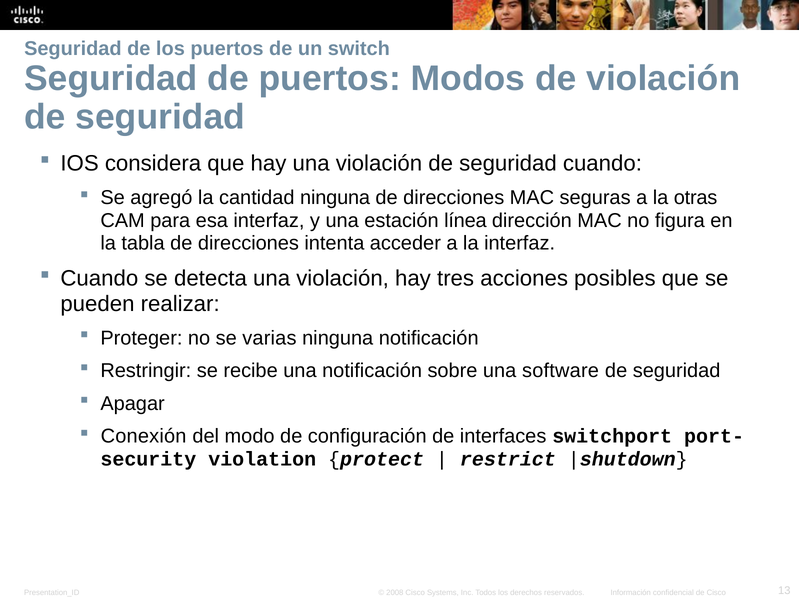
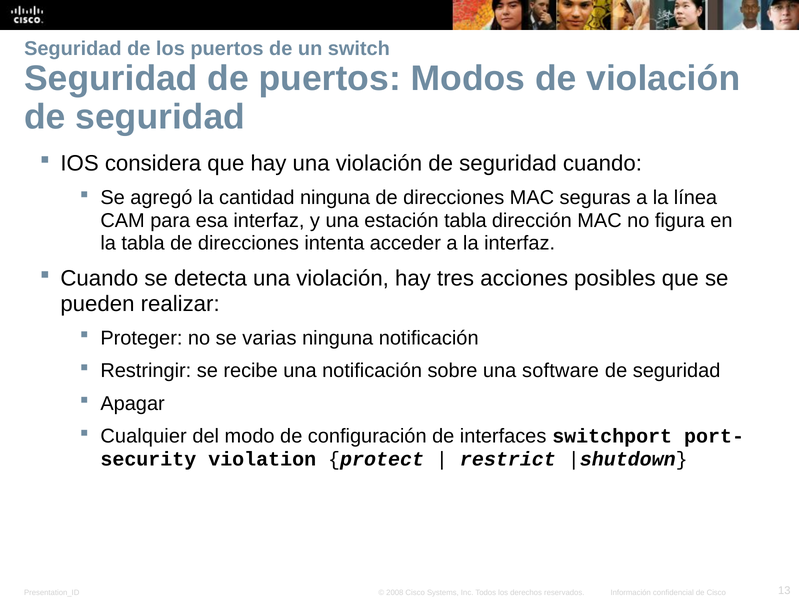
otras: otras -> línea
estación línea: línea -> tabla
Conexión: Conexión -> Cualquier
